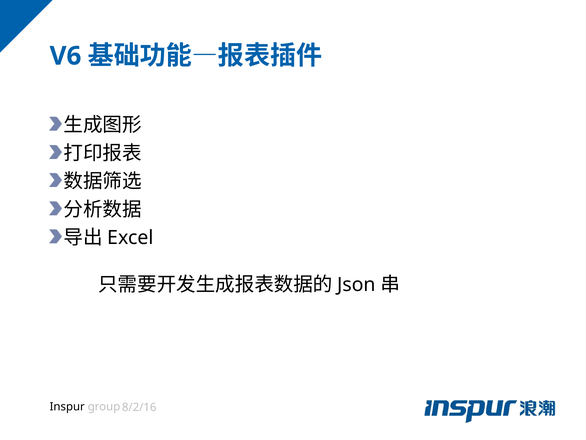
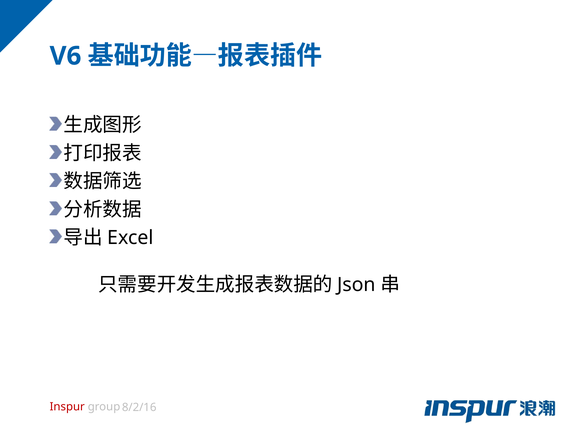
Inspur colour: black -> red
